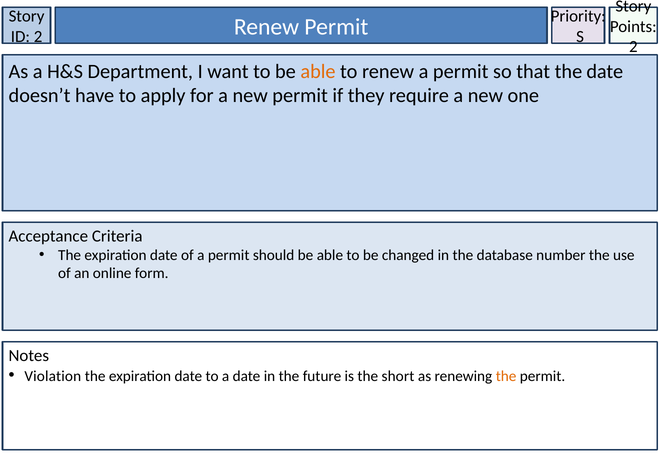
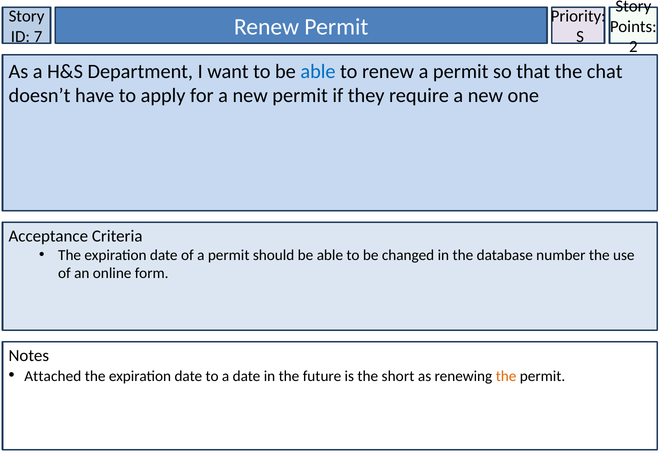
ID 2: 2 -> 7
able at (318, 71) colour: orange -> blue
the date: date -> chat
Violation: Violation -> Attached
